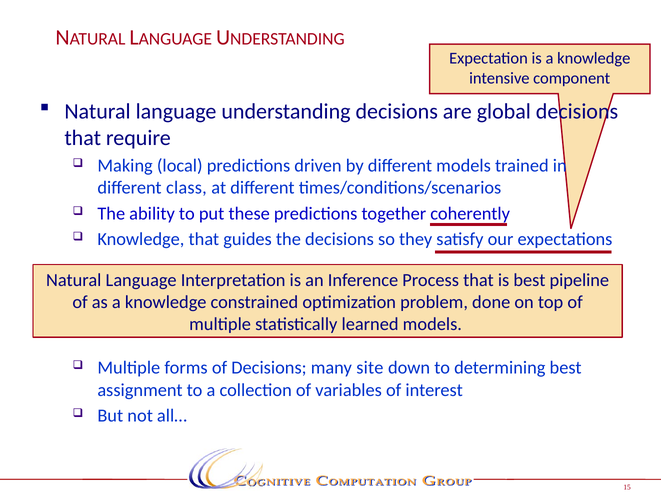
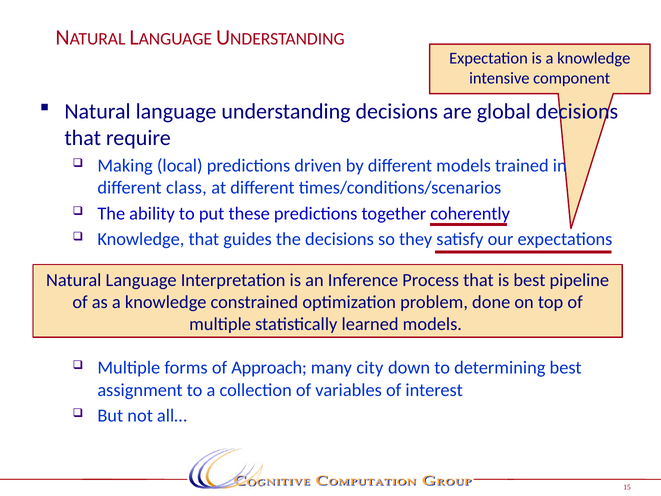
of Decisions: Decisions -> Approach
site: site -> city
